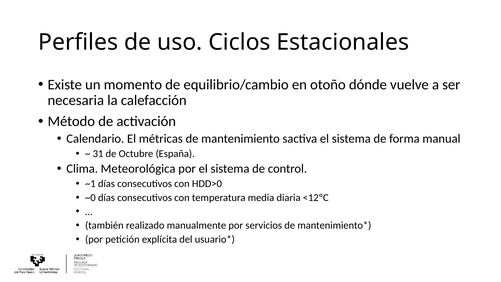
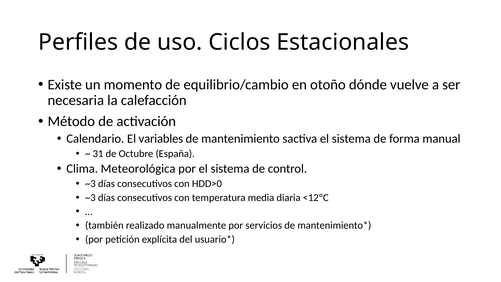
métricas: métricas -> variables
~1 at (90, 184): ~1 -> ~3
~0 at (90, 198): ~0 -> ~3
